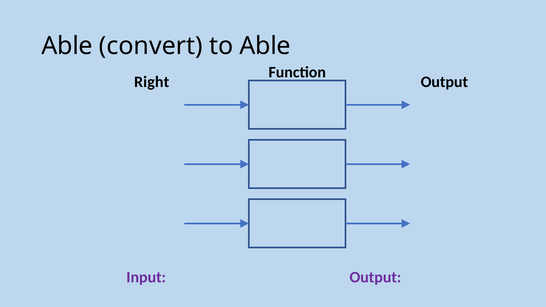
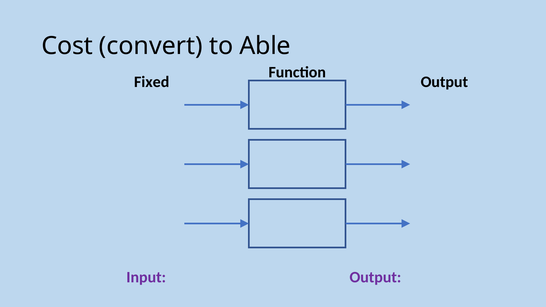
Able at (67, 46): Able -> Cost
Right: Right -> Fixed
